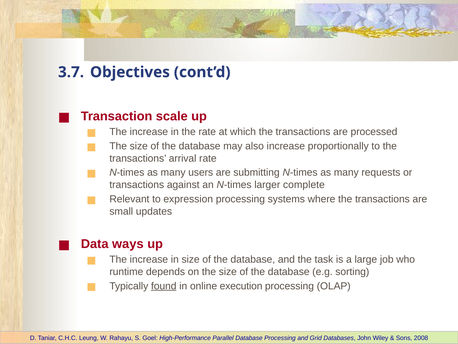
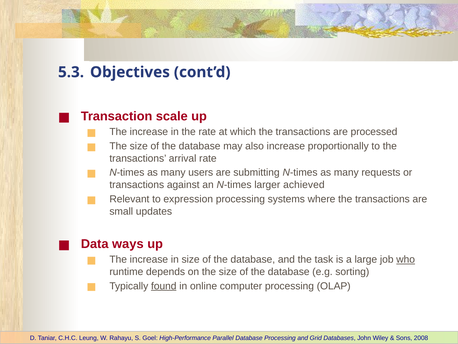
3.7: 3.7 -> 5.3
complete: complete -> achieved
who underline: none -> present
execution: execution -> computer
